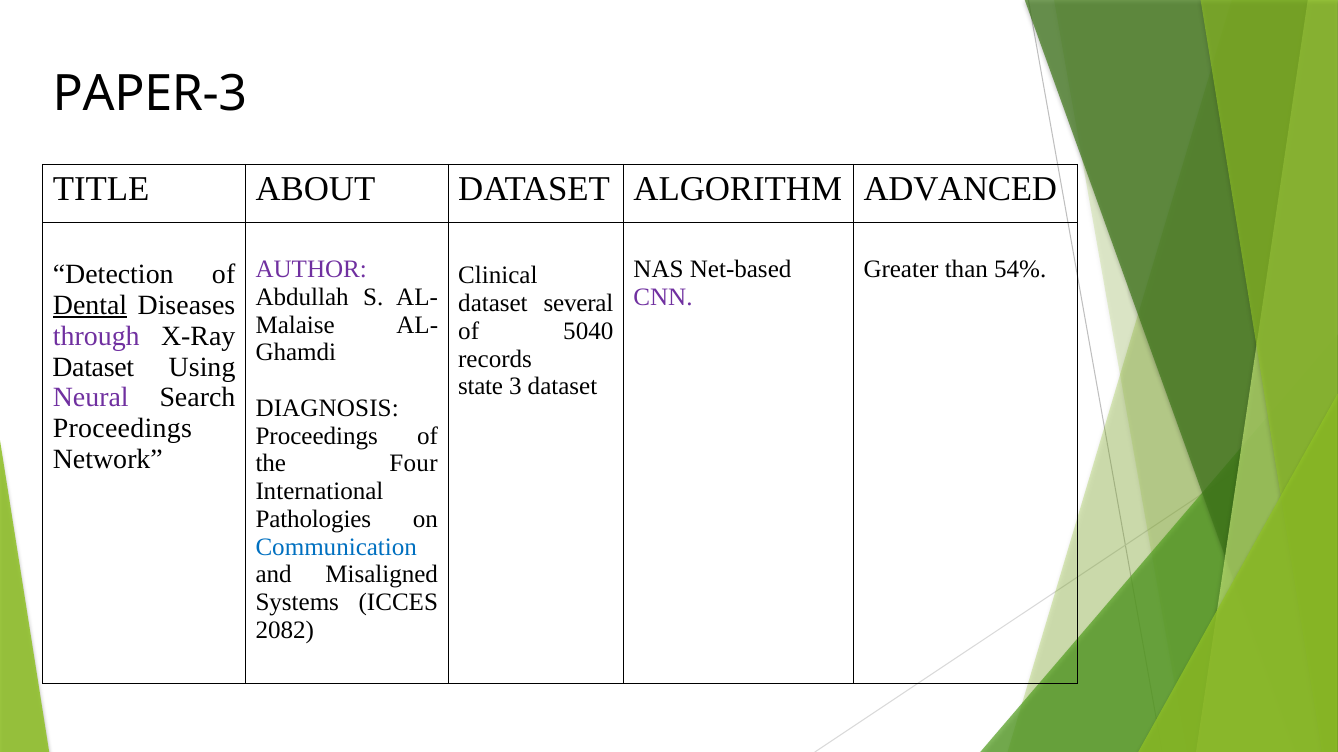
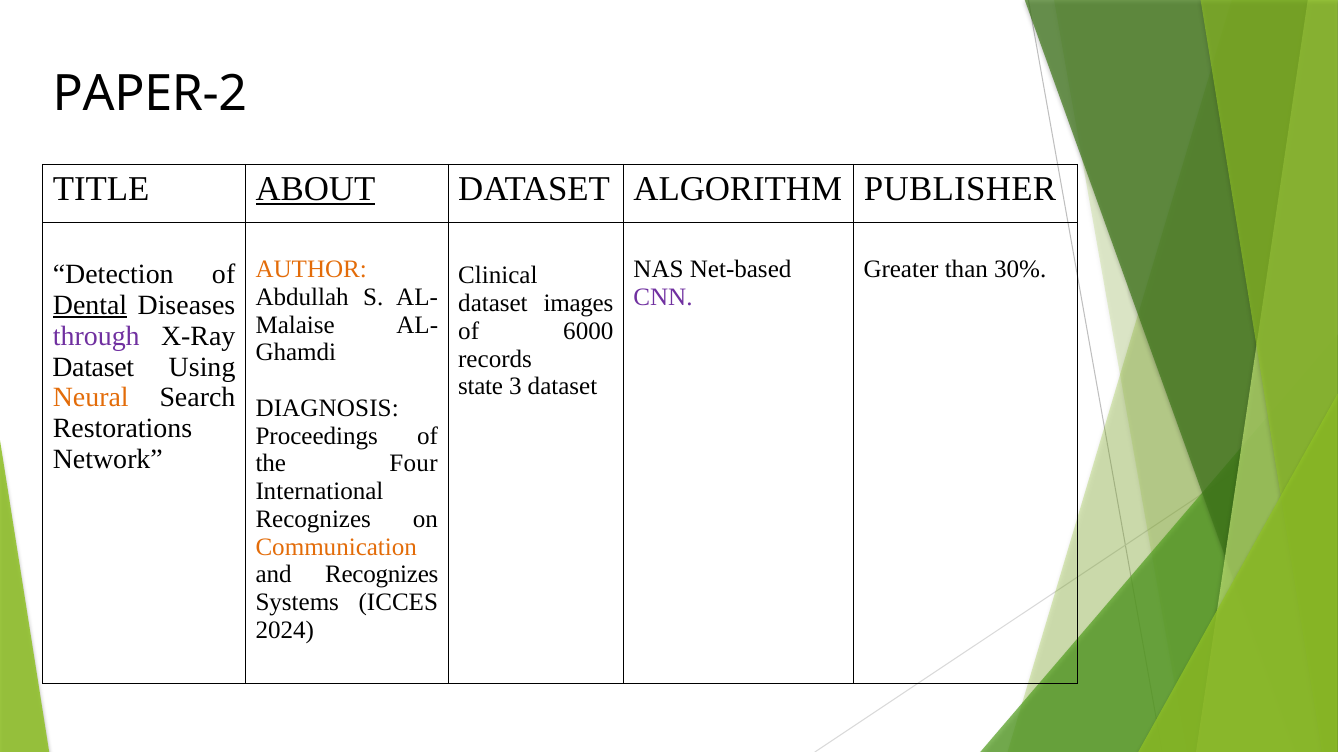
PAPER-3: PAPER-3 -> PAPER-2
ABOUT underline: none -> present
ADVANCED: ADVANCED -> PUBLISHER
AUTHOR colour: purple -> orange
54%: 54% -> 30%
several: several -> images
5040: 5040 -> 6000
Neural colour: purple -> orange
Proceedings at (122, 429): Proceedings -> Restorations
Pathologies at (313, 520): Pathologies -> Recognizes
Communication colour: blue -> orange
and Misaligned: Misaligned -> Recognizes
2082: 2082 -> 2024
